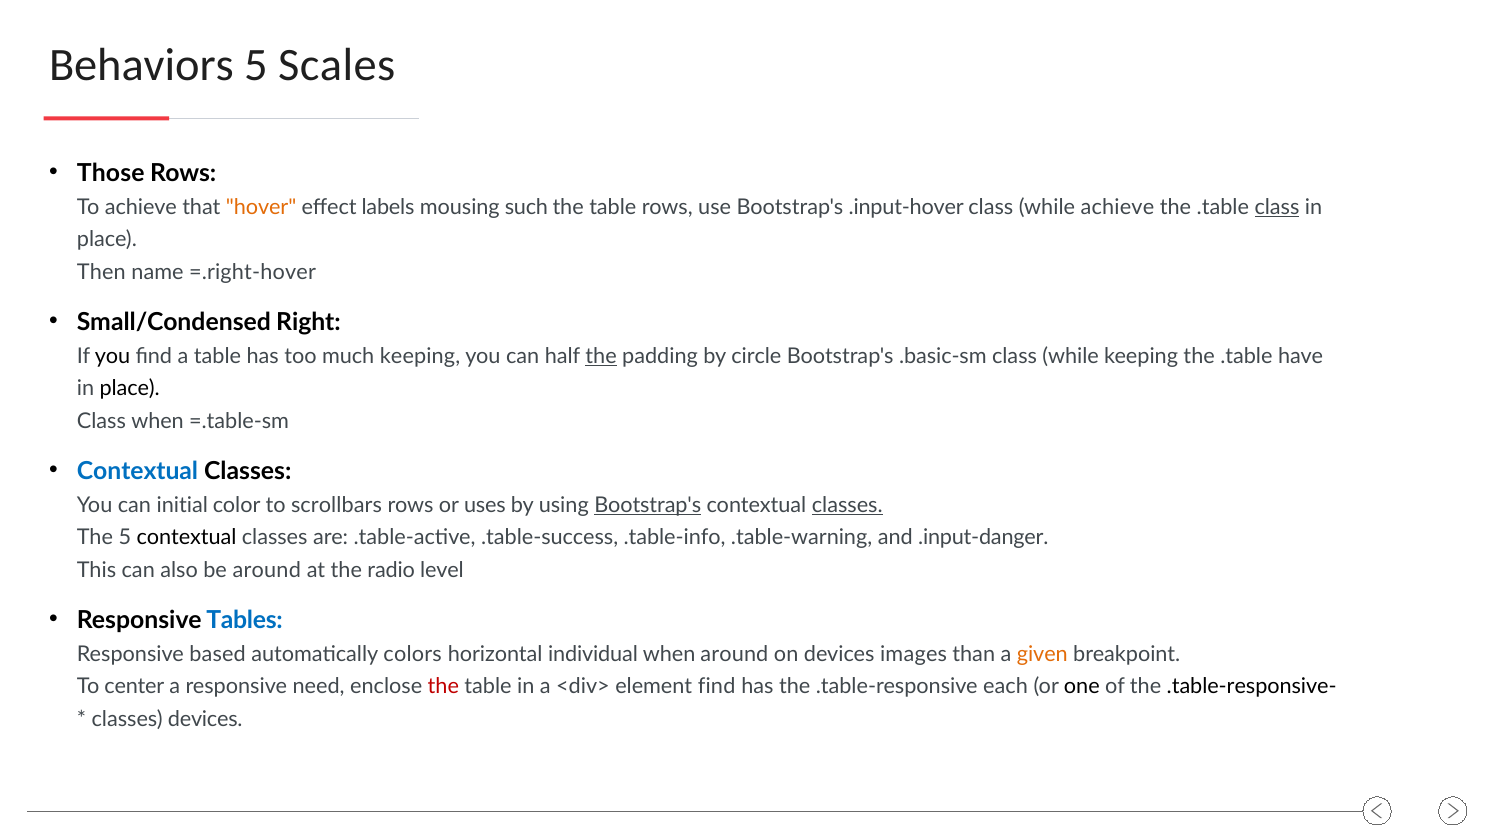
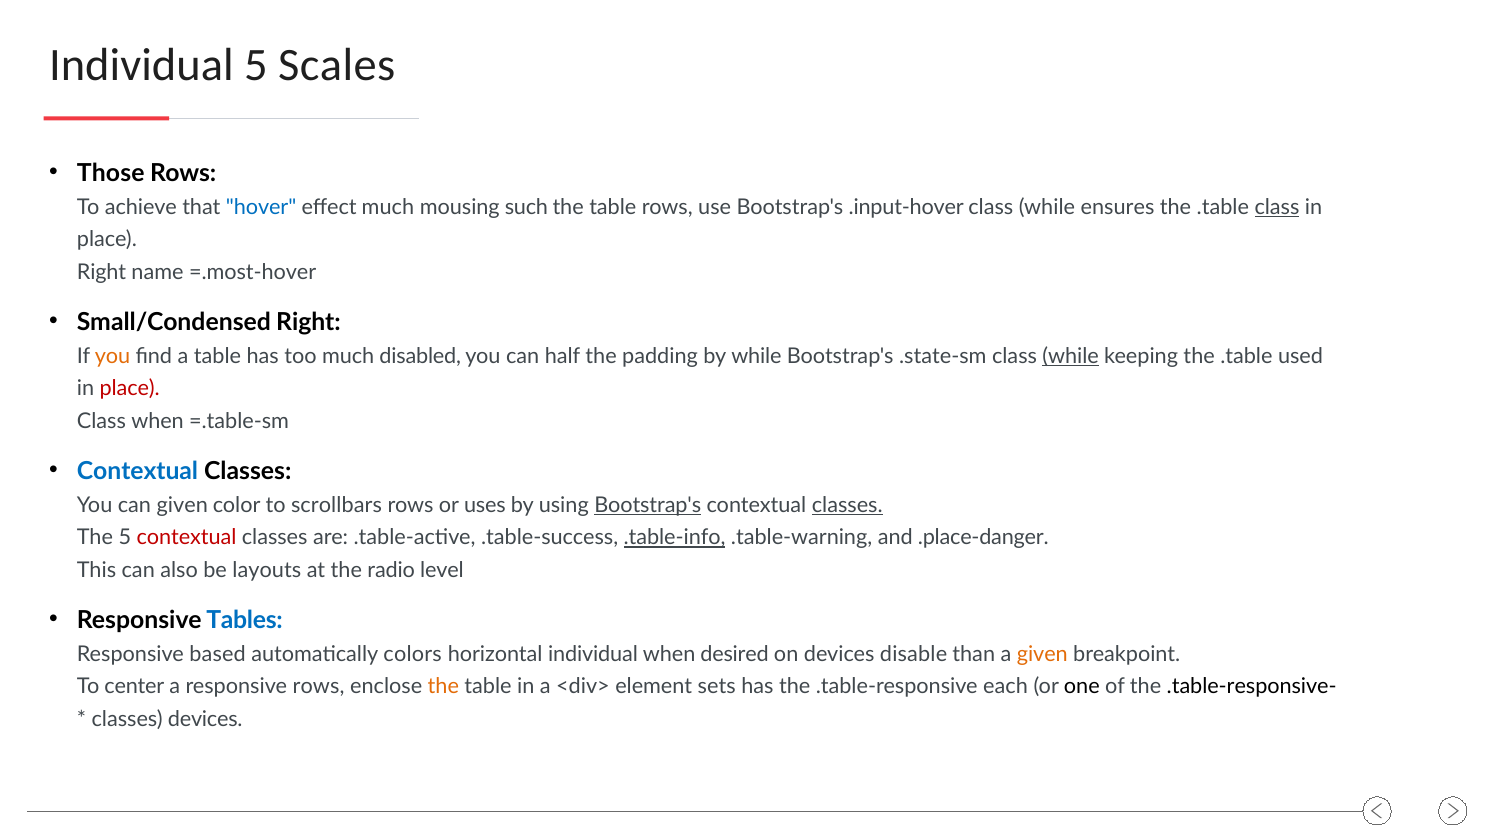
Behaviors at (141, 65): Behaviors -> Individual
hover colour: orange -> blue
effect labels: labels -> much
while achieve: achieve -> ensures
Then at (101, 272): Then -> Right
=.right-hover: =.right-hover -> =.most-hover
you at (112, 356) colour: black -> orange
much keeping: keeping -> disabled
the at (601, 356) underline: present -> none
by circle: circle -> while
.basic-sm: .basic-sm -> .state-sm
while at (1071, 356) underline: none -> present
have: have -> used
place at (130, 389) colour: black -> red
can initial: initial -> given
contextual at (187, 538) colour: black -> red
.table-info underline: none -> present
.input-danger: .input-danger -> .place-danger
be around: around -> layouts
when around: around -> desired
images: images -> disable
responsive need: need -> rows
the at (443, 686) colour: red -> orange
element find: find -> sets
